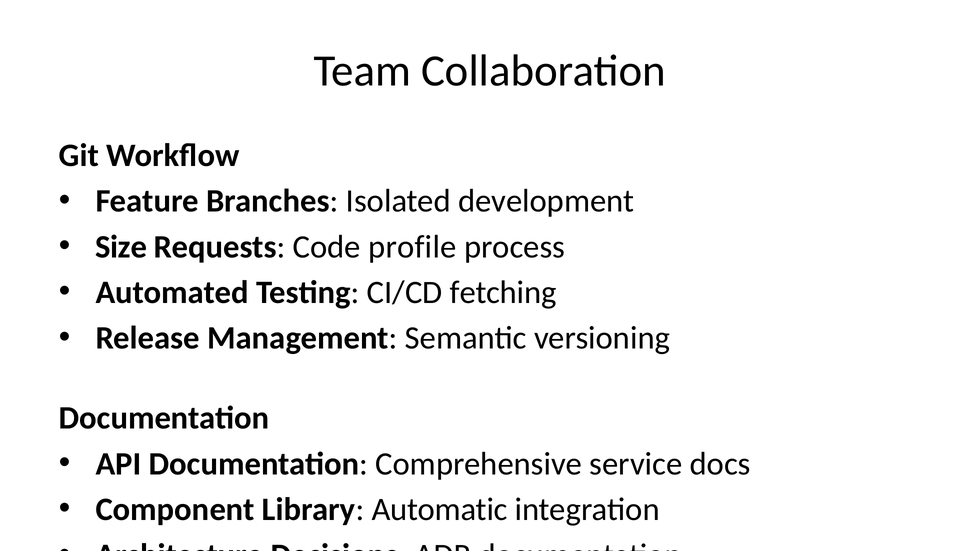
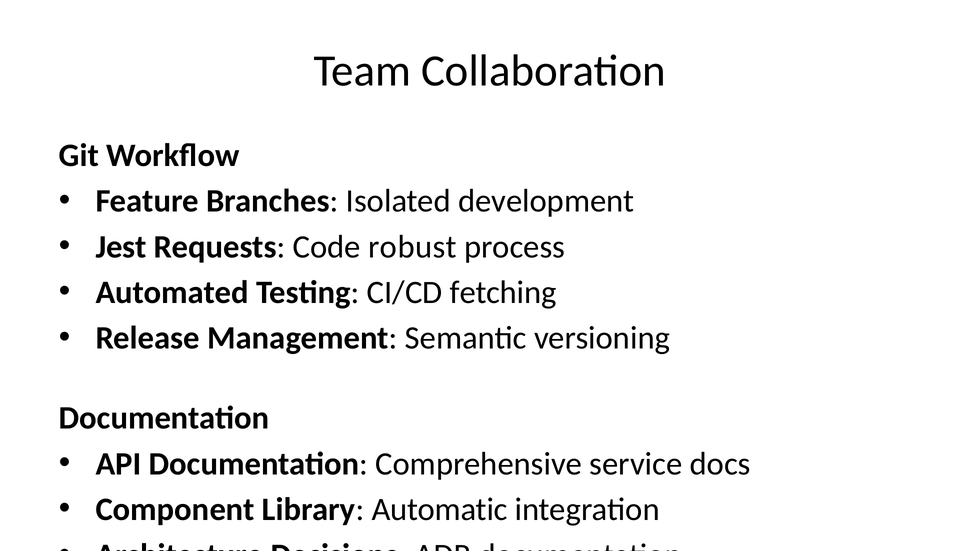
Size: Size -> Jest
profile: profile -> robust
